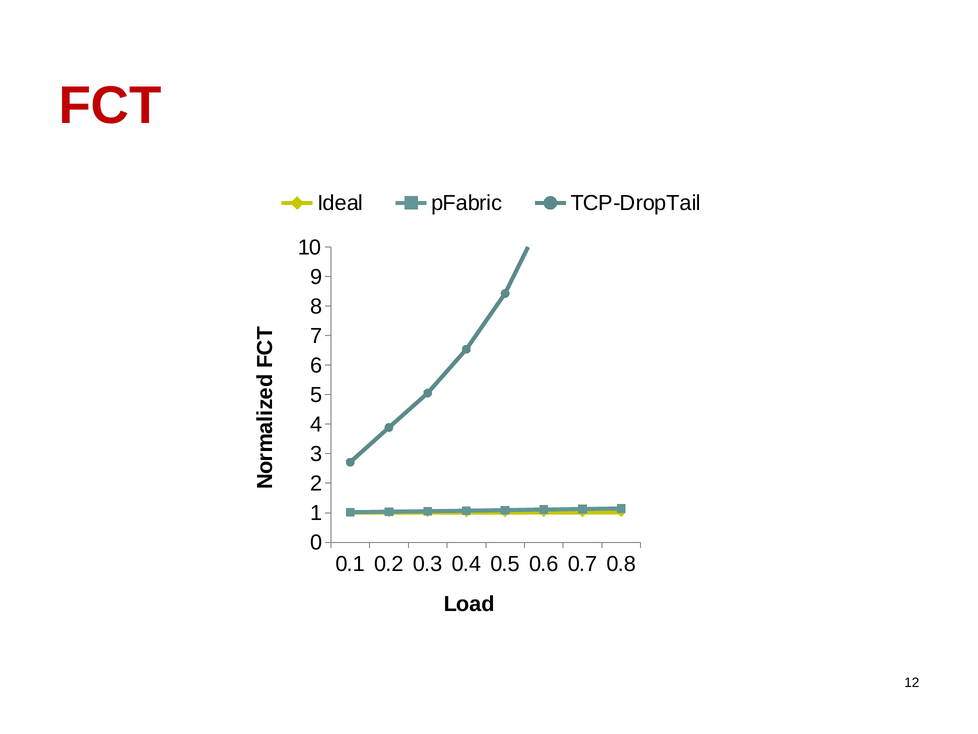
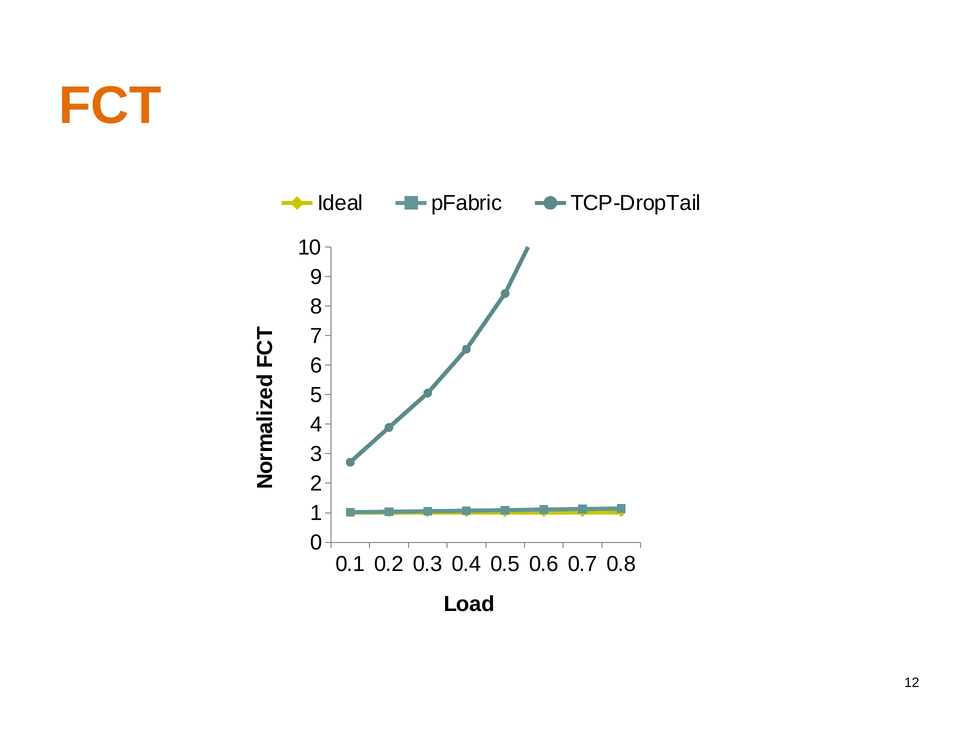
FCT colour: red -> orange
